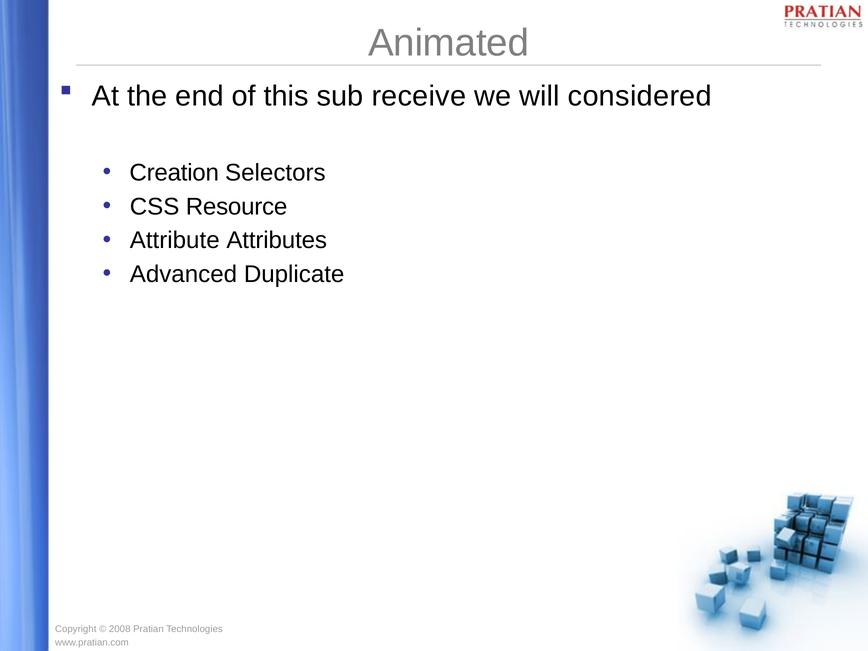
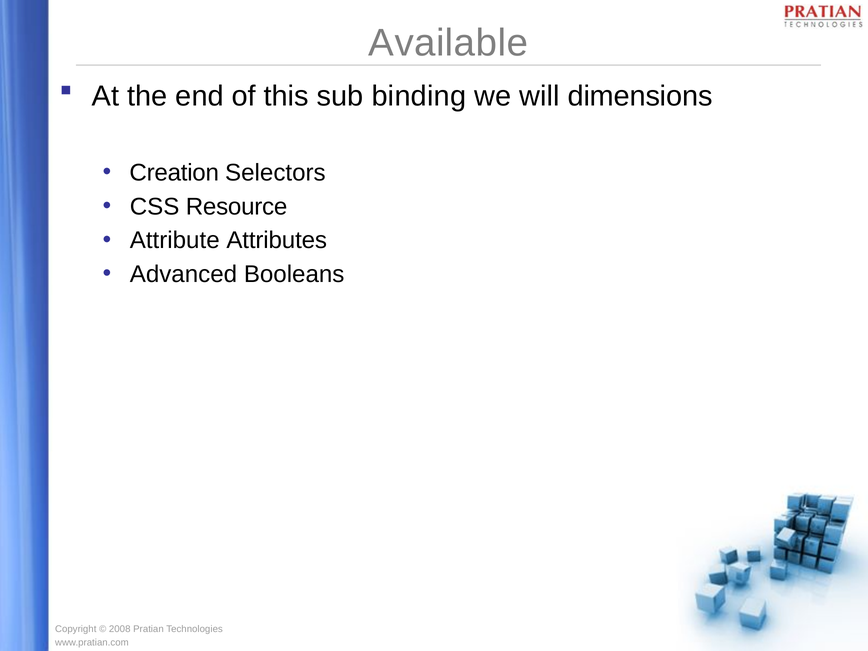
Animated: Animated -> Available
receive: receive -> binding
considered: considered -> dimensions
Duplicate: Duplicate -> Booleans
